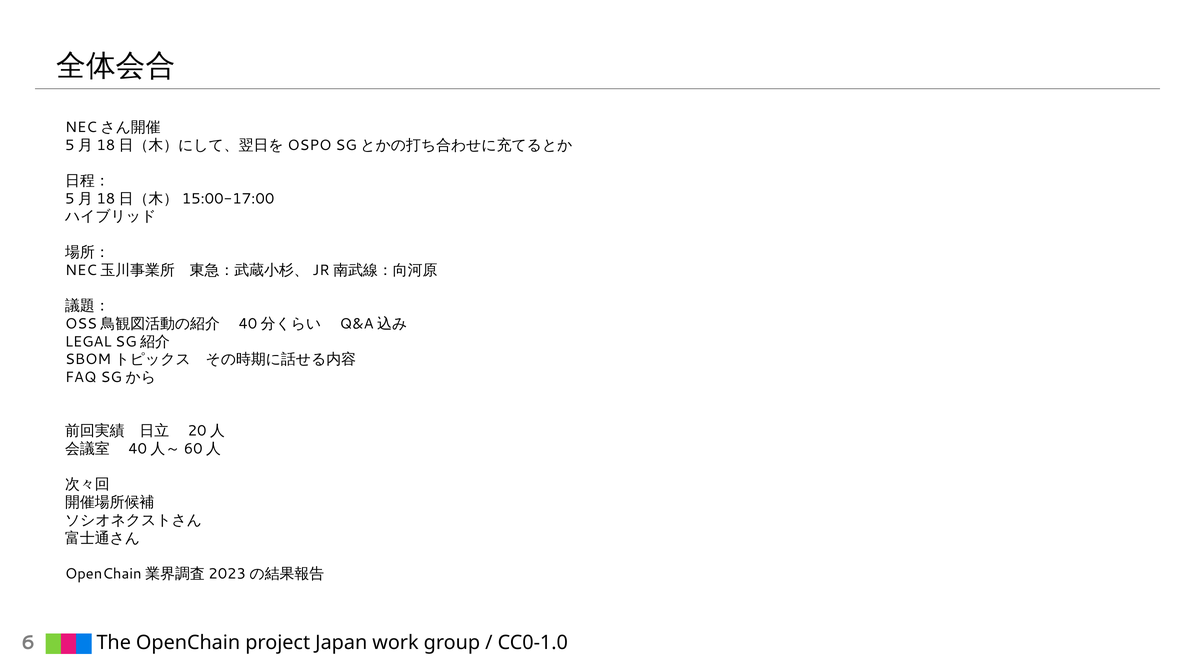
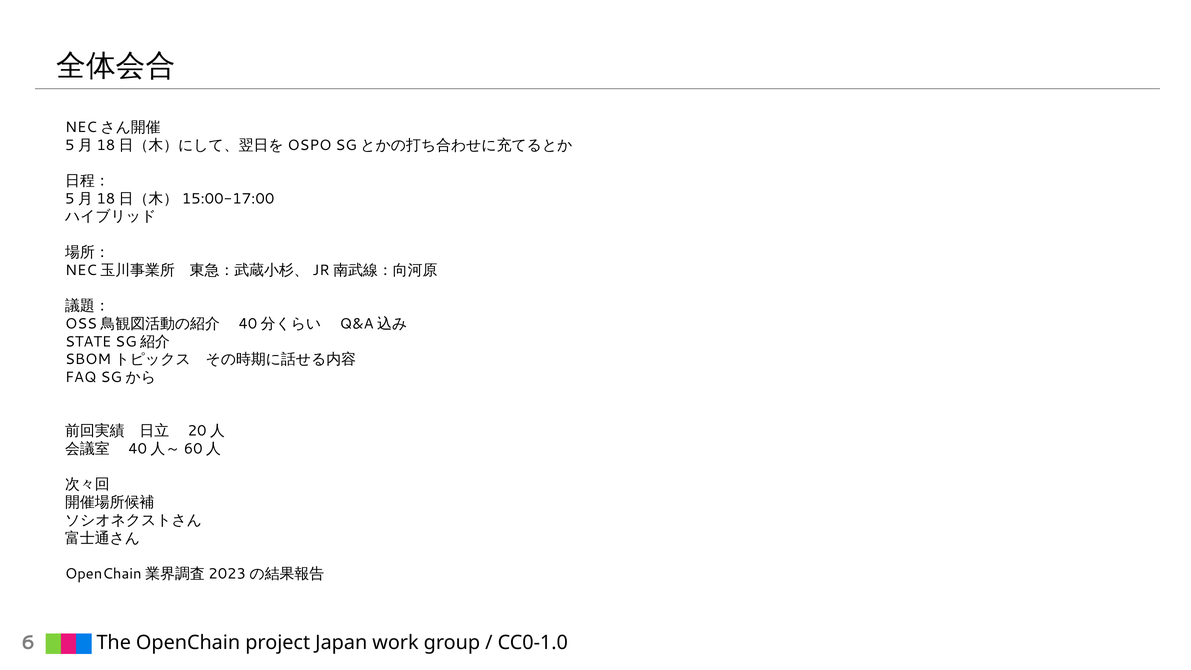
LEGAL: LEGAL -> STATE
